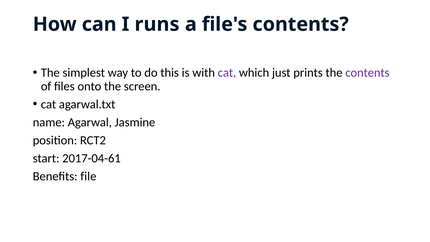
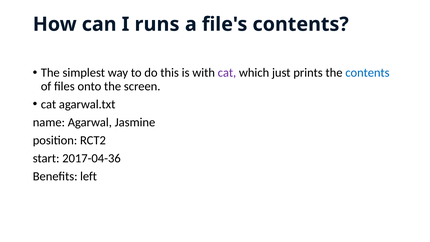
contents at (367, 73) colour: purple -> blue
2017-04-61: 2017-04-61 -> 2017-04-36
file: file -> left
